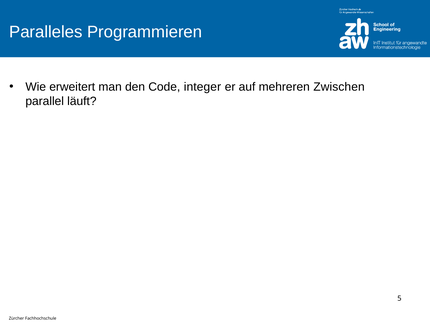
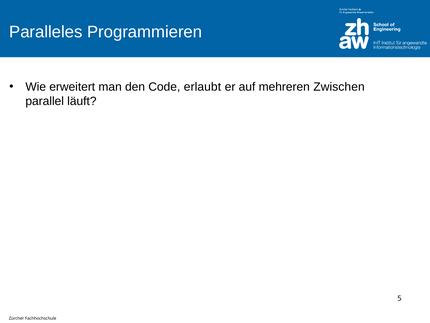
integer: integer -> erlaubt
